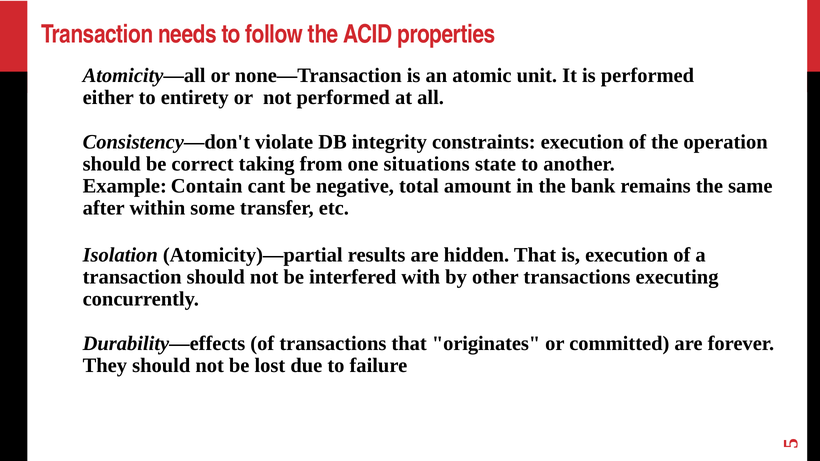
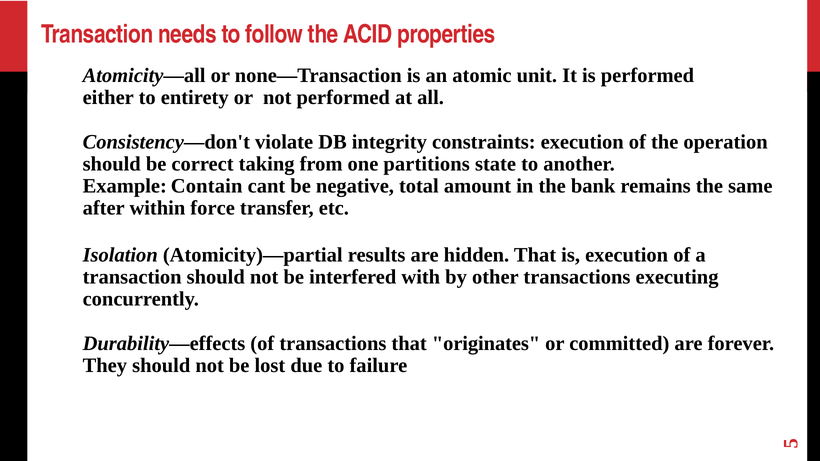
situations: situations -> partitions
some: some -> force
